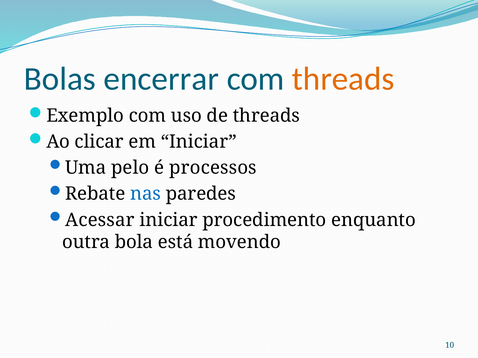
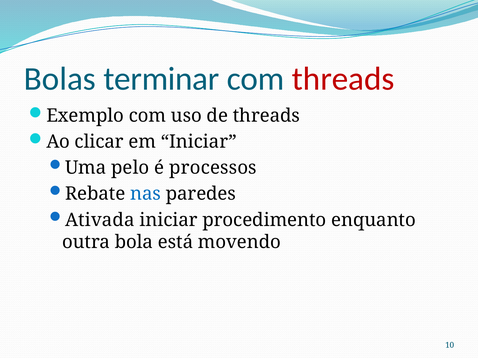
encerrar: encerrar -> terminar
threads at (343, 79) colour: orange -> red
Acessar: Acessar -> Ativada
